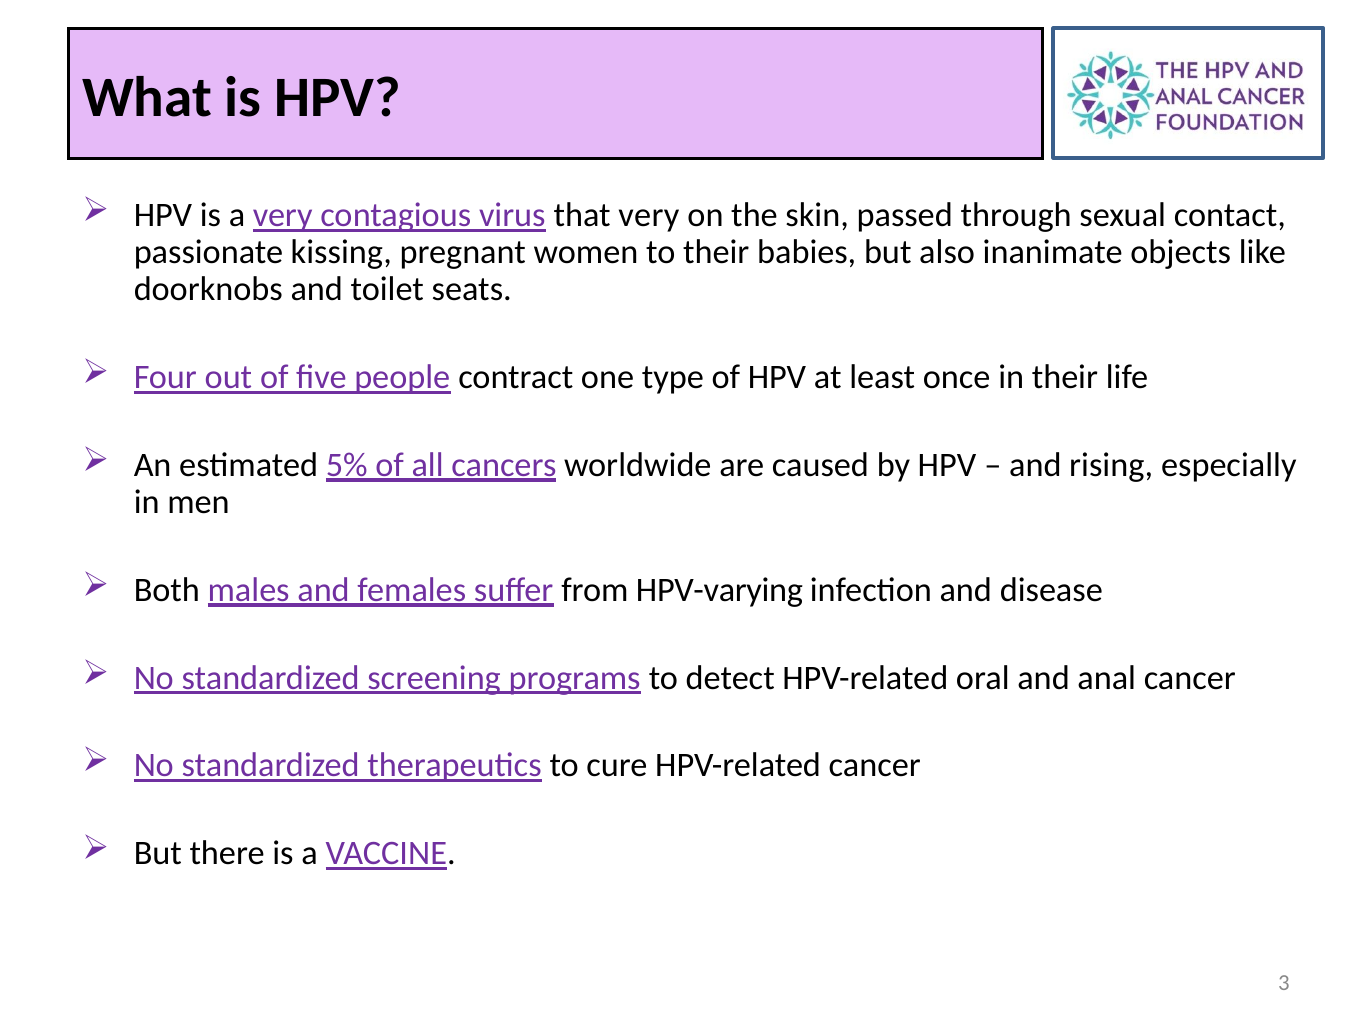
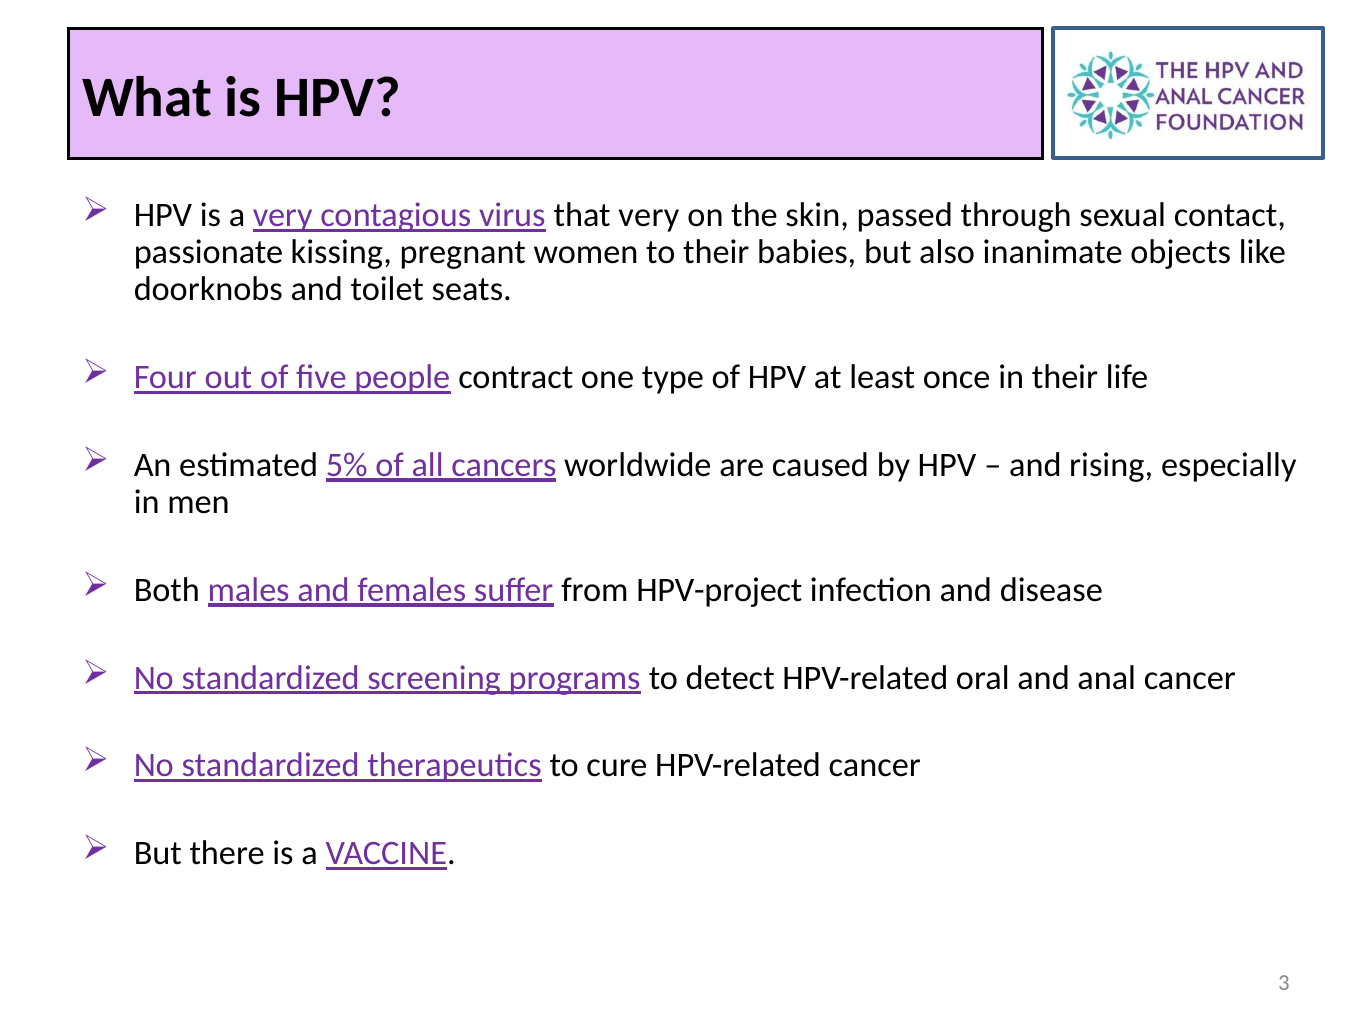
HPV-varying: HPV-varying -> HPV-project
